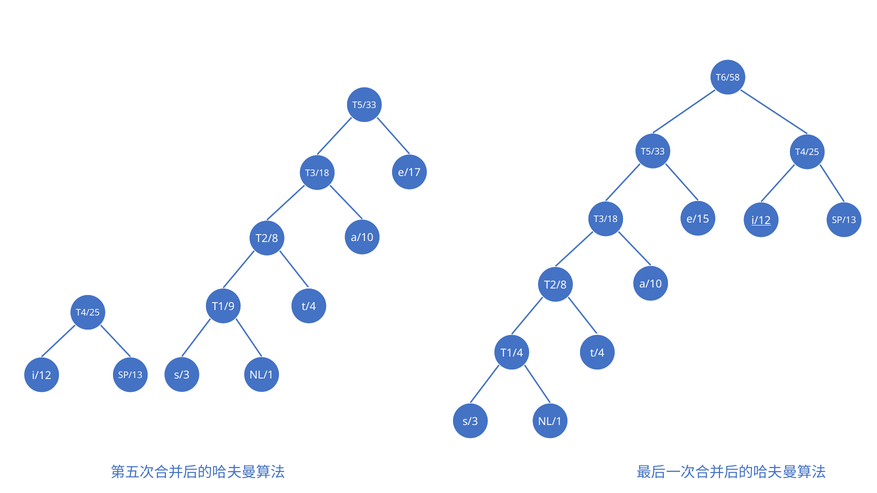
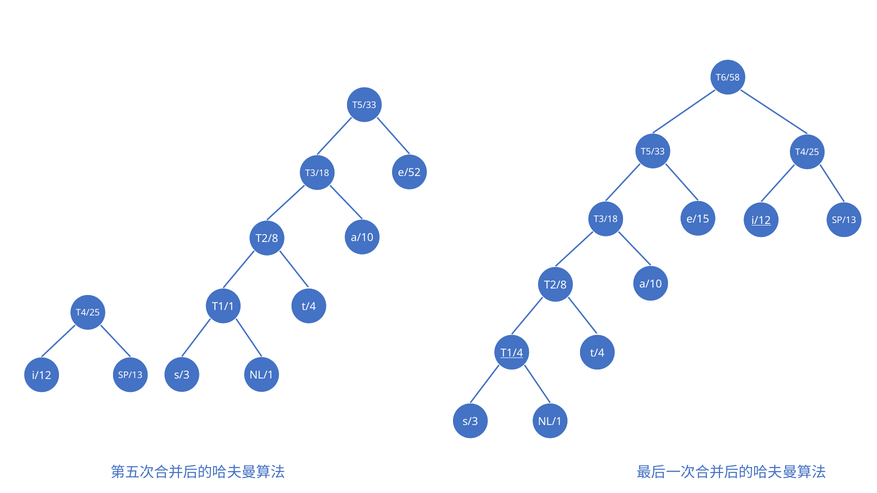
e/17: e/17 -> e/52
T1/9: T1/9 -> T1/1
T1/4 underline: none -> present
